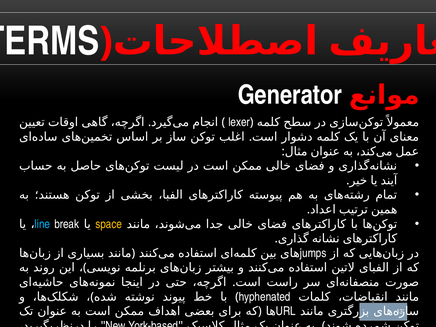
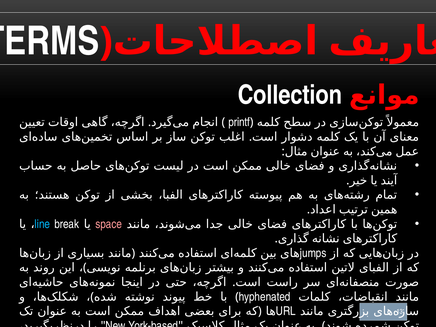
Generator: Generator -> Collection
lexer: lexer -> printf
space at (109, 224) colour: yellow -> pink
